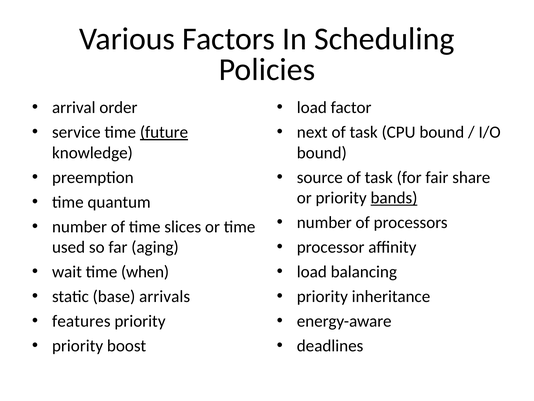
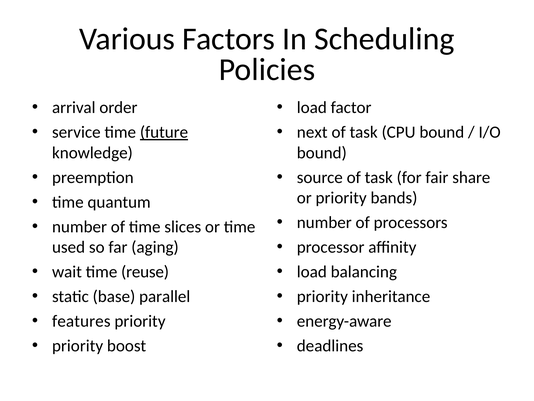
bands underline: present -> none
when: when -> reuse
arrivals: arrivals -> parallel
